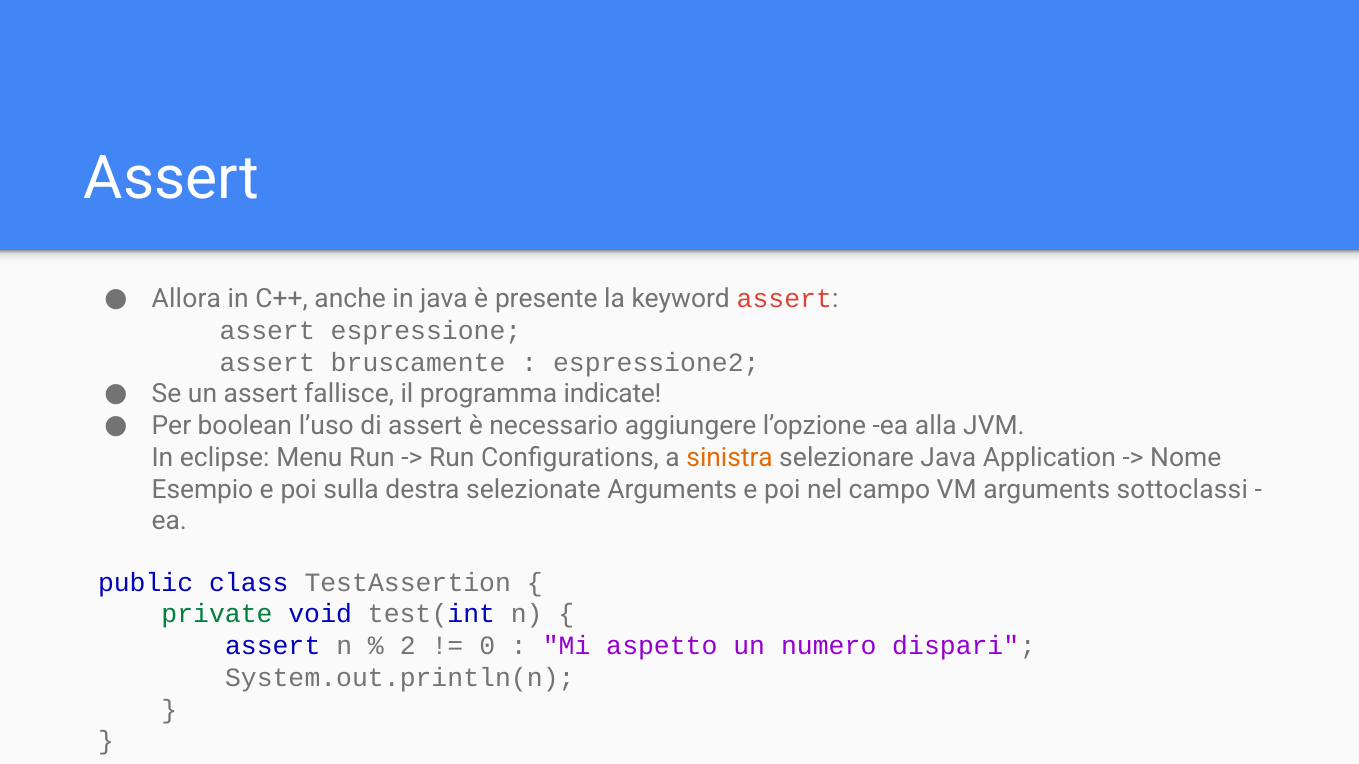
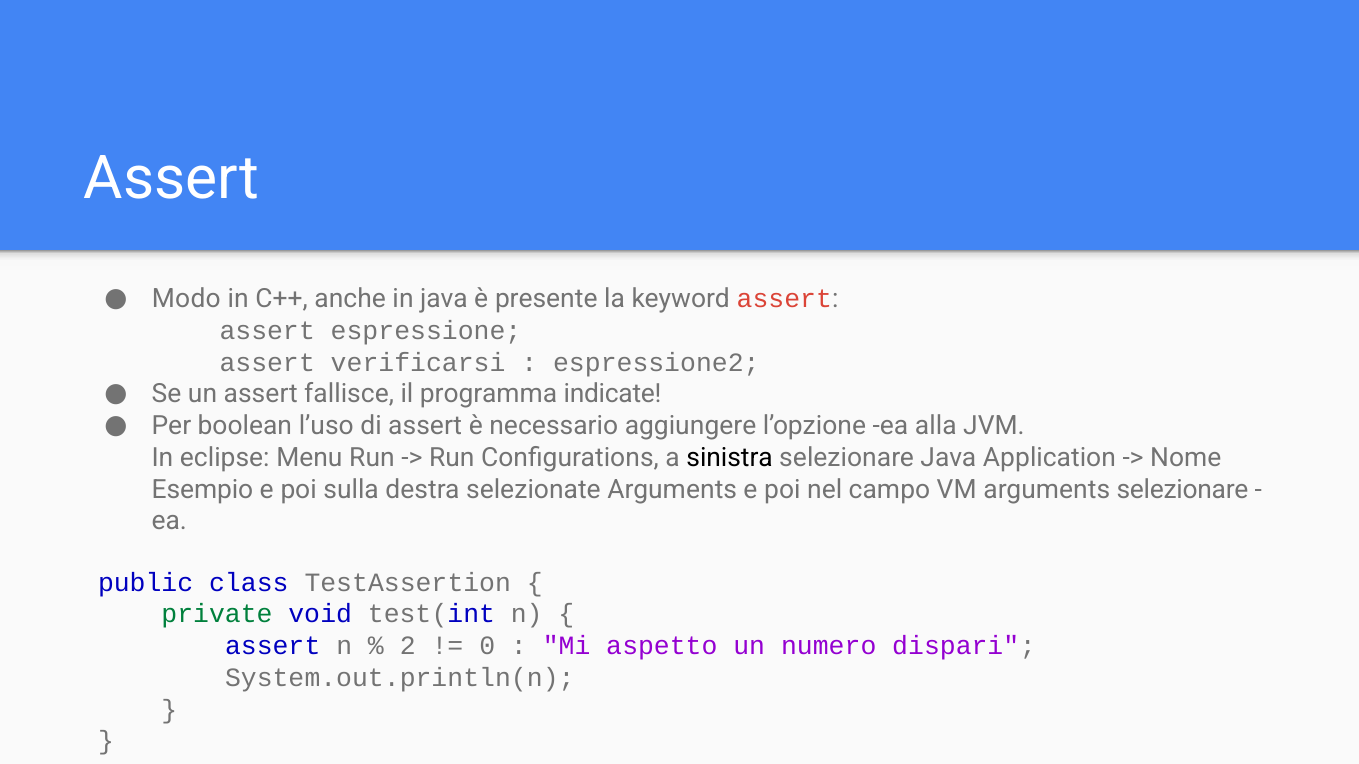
Allora: Allora -> Modo
bruscamente: bruscamente -> verificarsi
sinistra colour: orange -> black
arguments sottoclassi: sottoclassi -> selezionare
